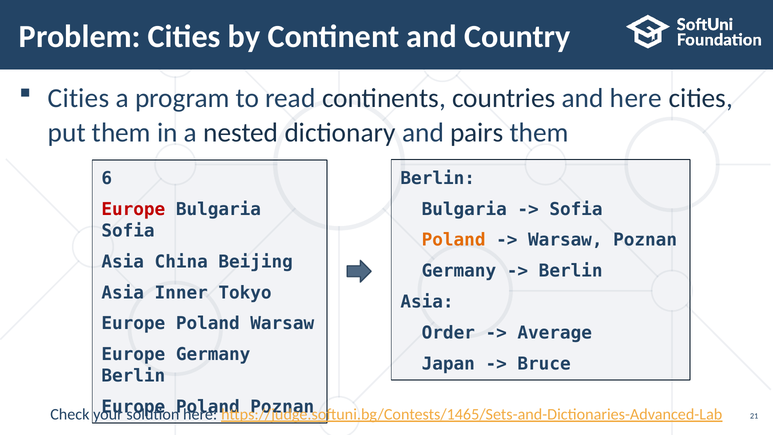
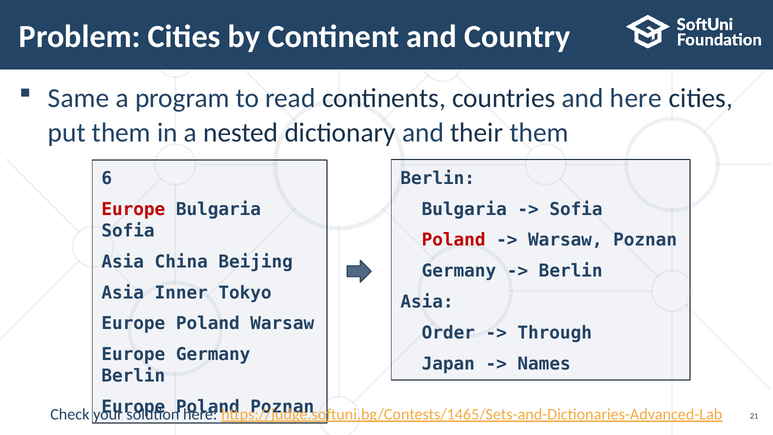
Cities at (79, 98): Cities -> Same
pairs: pairs -> their
Poland at (454, 240) colour: orange -> red
Average: Average -> Through
Bruce: Bruce -> Names
